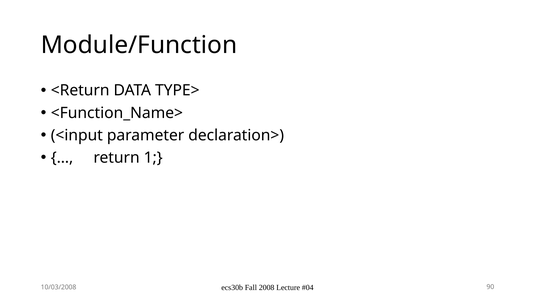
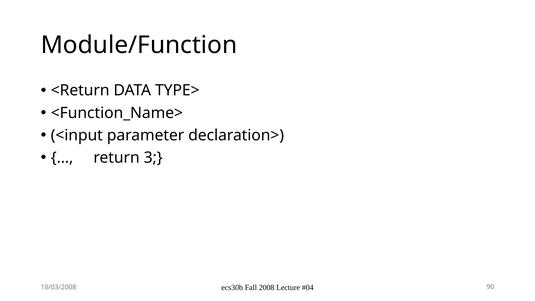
1: 1 -> 3
